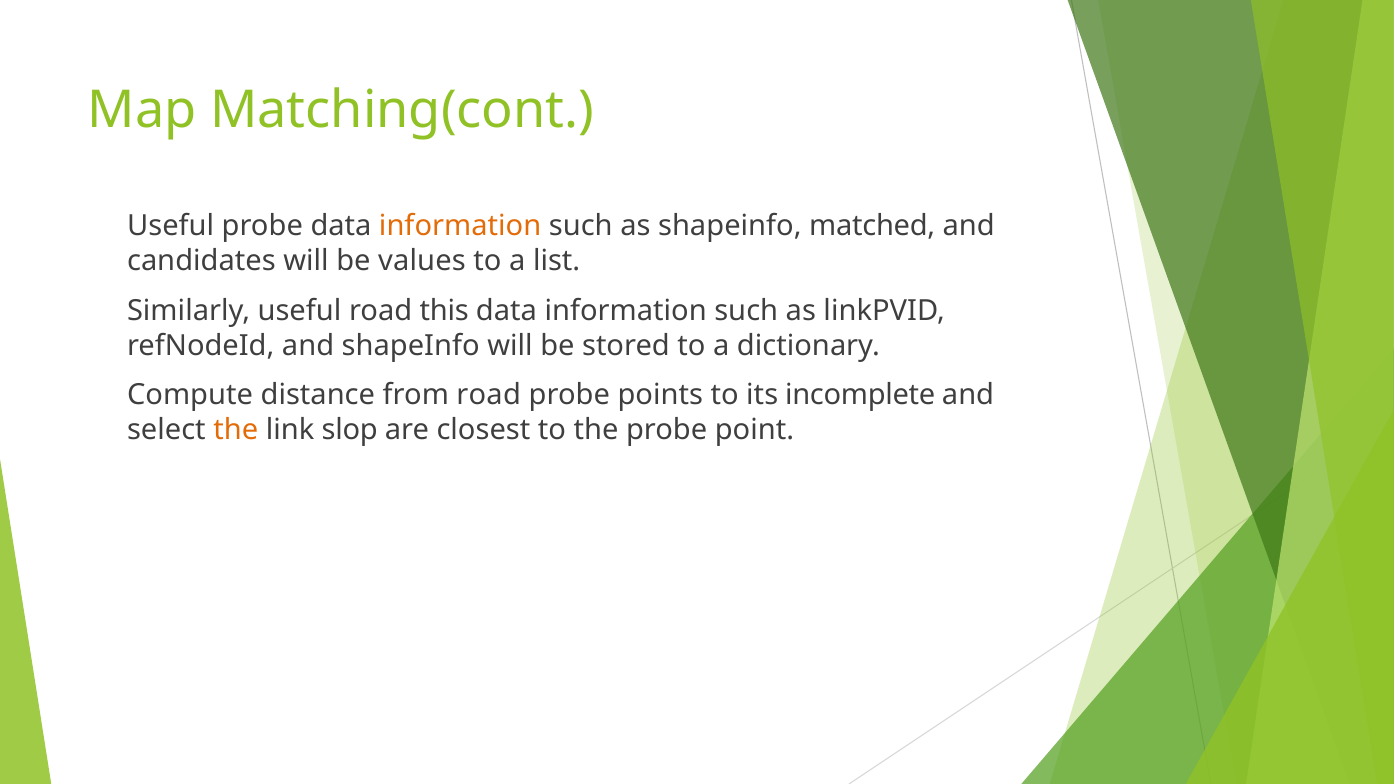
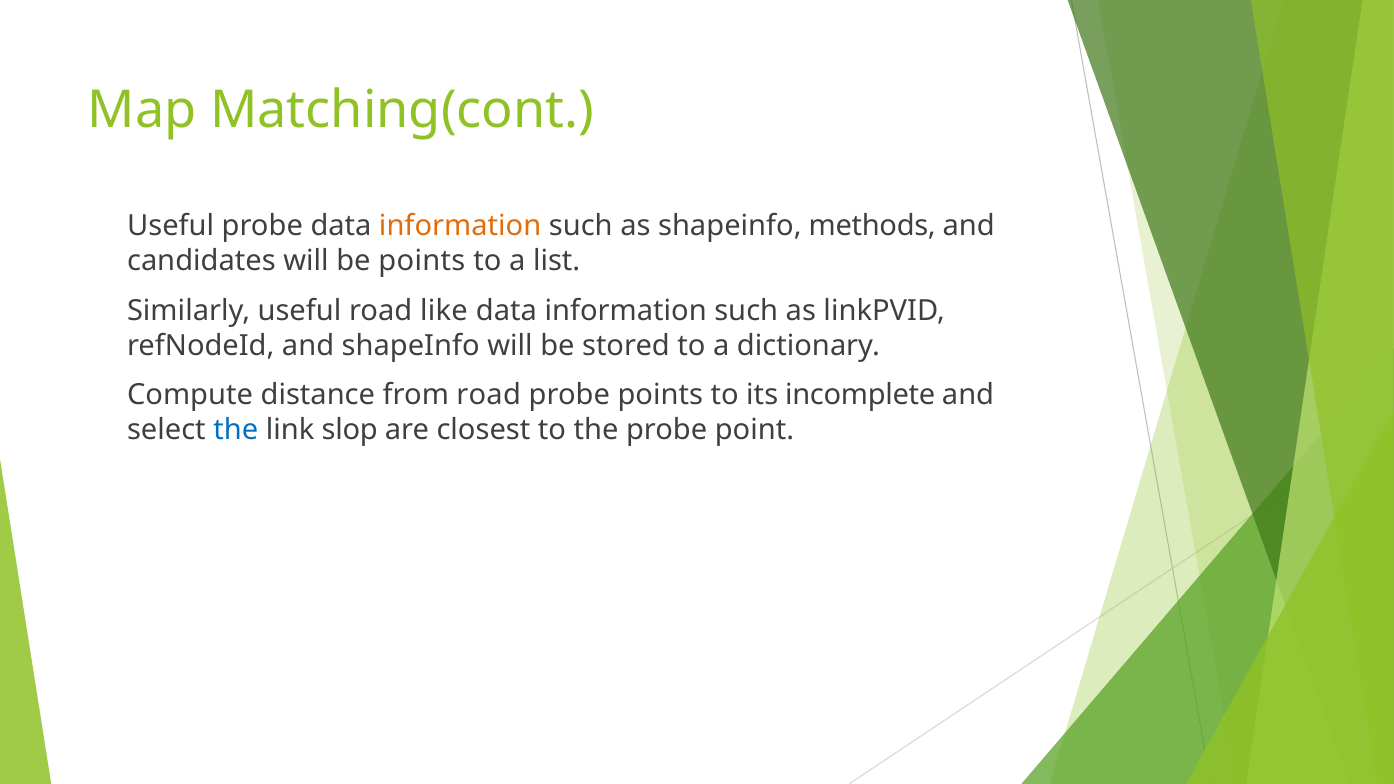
matched: matched -> methods
be values: values -> points
this: this -> like
the at (236, 430) colour: orange -> blue
